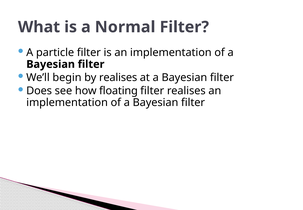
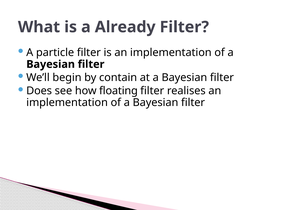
Normal: Normal -> Already
by realises: realises -> contain
